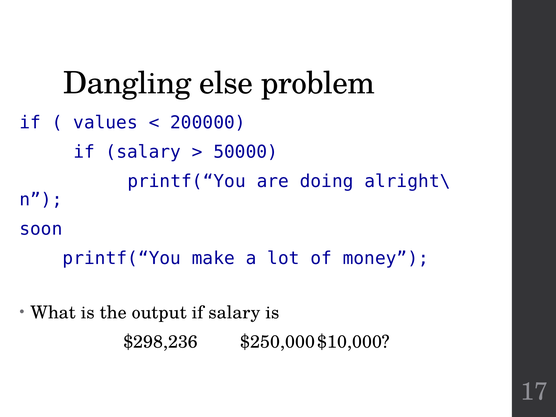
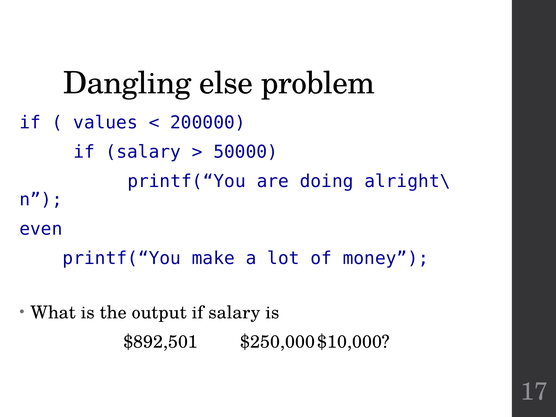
soon: soon -> even
$298,236: $298,236 -> $892,501
